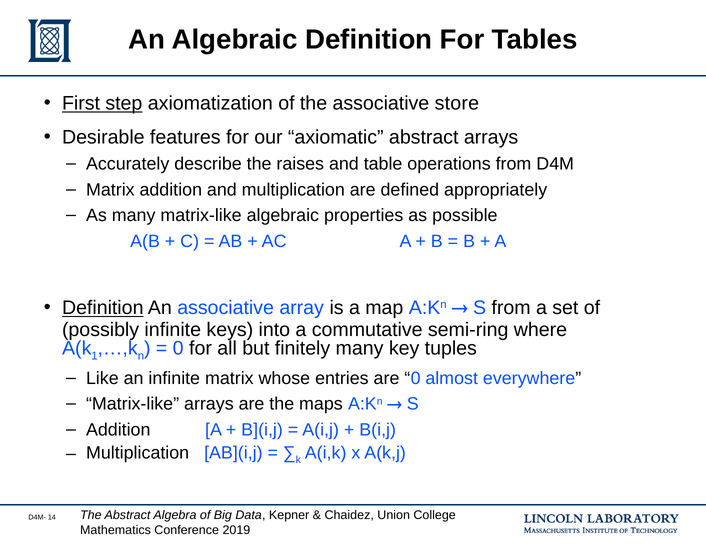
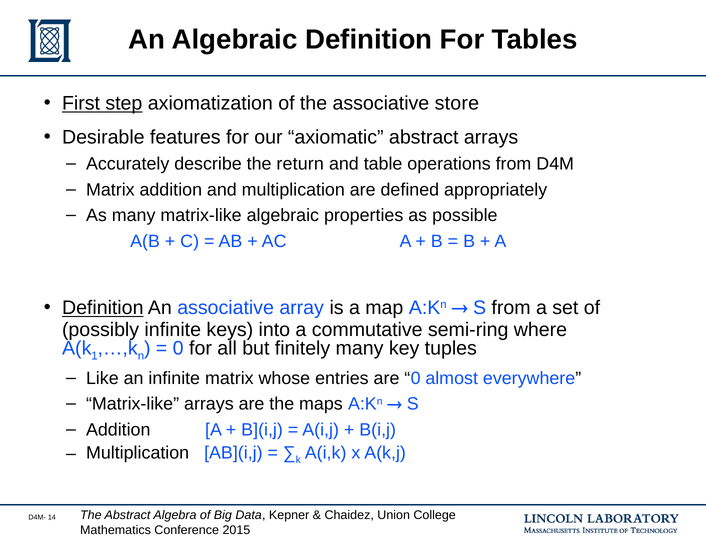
raises: raises -> return
2019: 2019 -> 2015
